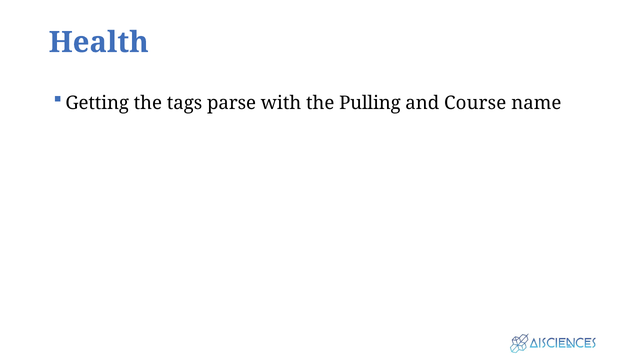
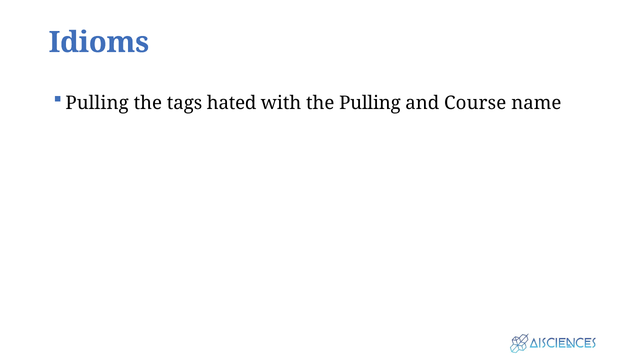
Health: Health -> Idioms
Getting at (97, 103): Getting -> Pulling
parse: parse -> hated
